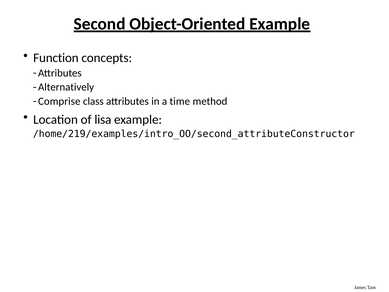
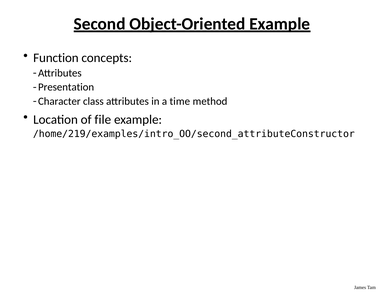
Alternatively: Alternatively -> Presentation
Comprise: Comprise -> Character
lisa: lisa -> file
